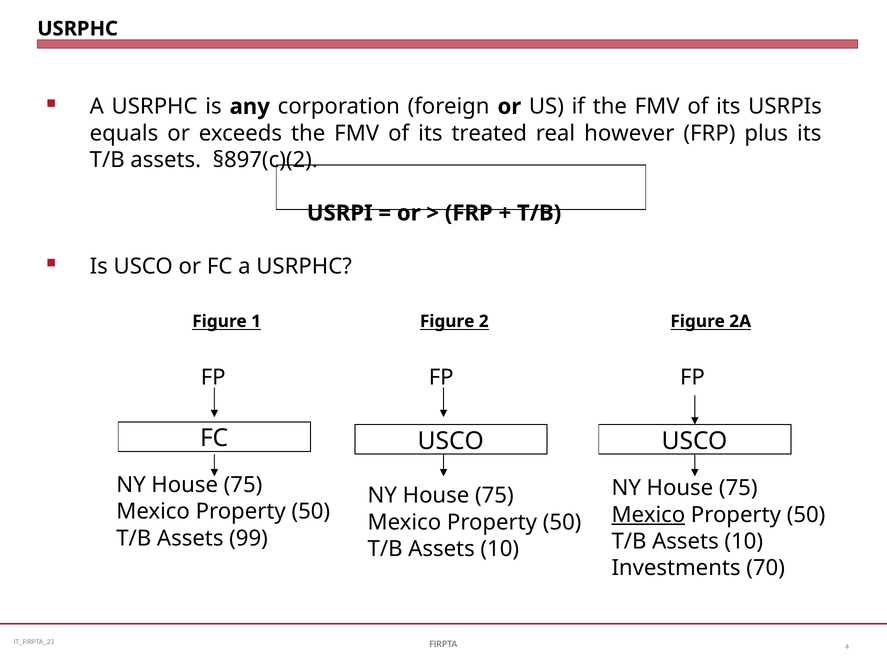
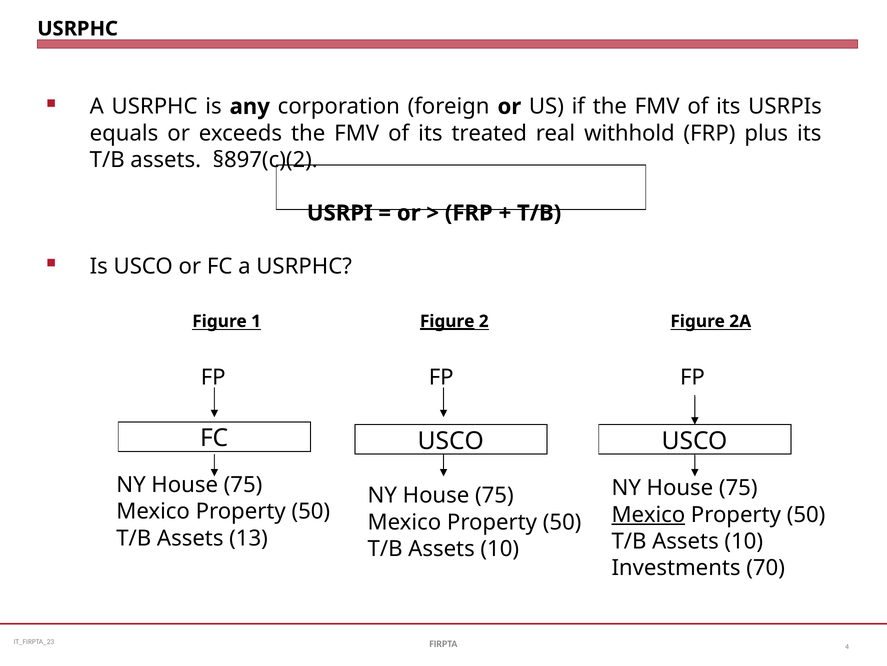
however: however -> withhold
Figure at (447, 321) underline: none -> present
99: 99 -> 13
